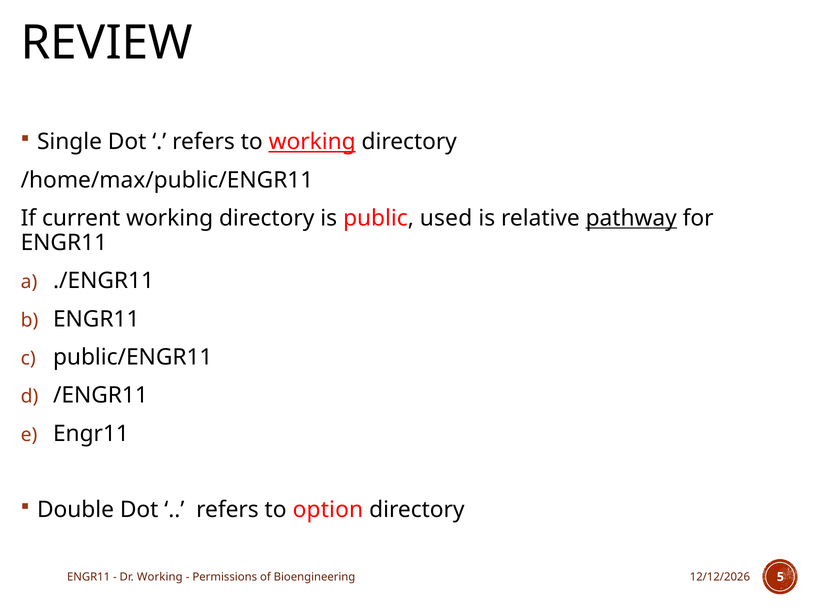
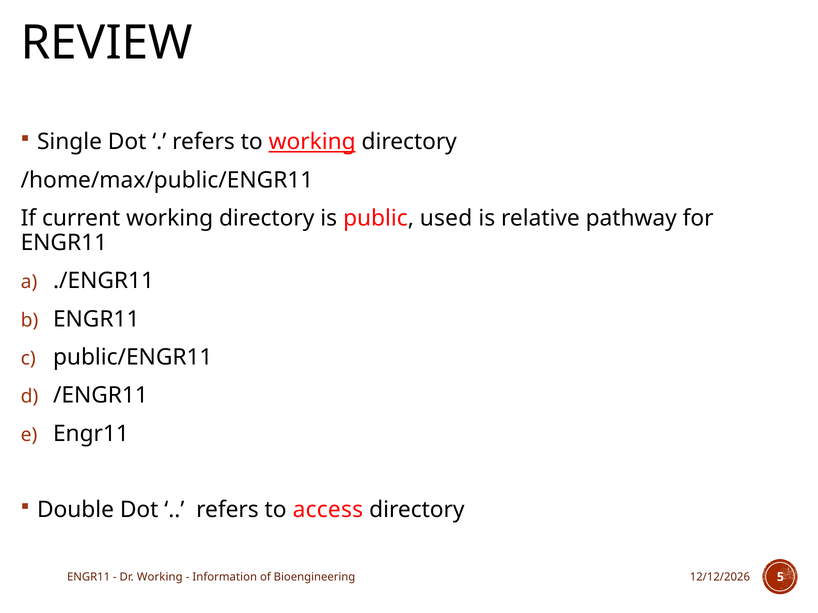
pathway underline: present -> none
option: option -> access
Permissions: Permissions -> Information
